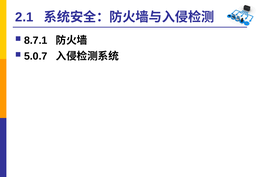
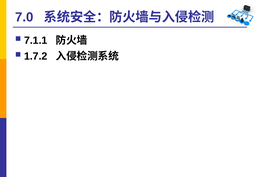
2.1: 2.1 -> 7.0
8.7.1: 8.7.1 -> 7.1.1
5.0.7: 5.0.7 -> 1.7.2
